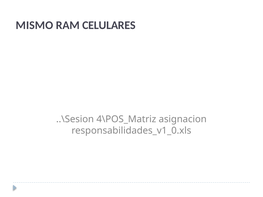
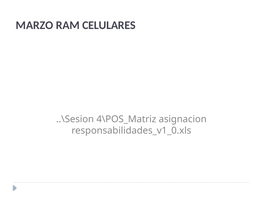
MISMO: MISMO -> MARZO
